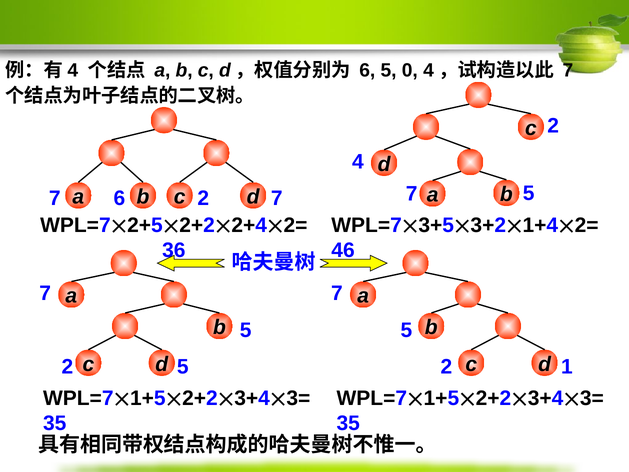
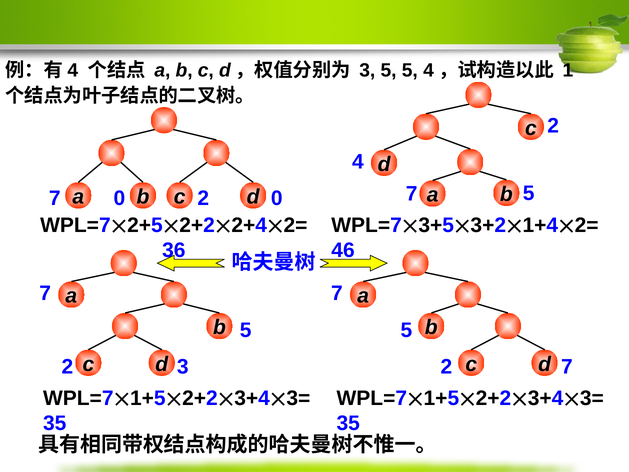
6 at (367, 70): 6 -> 3
5 0: 0 -> 5
7 at (568, 70): 7 -> 1
7 6: 6 -> 0
2 7: 7 -> 0
2 5: 5 -> 3
2 1: 1 -> 7
